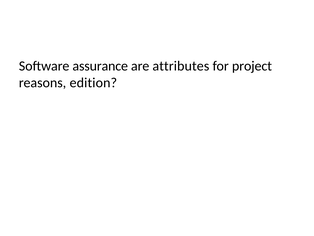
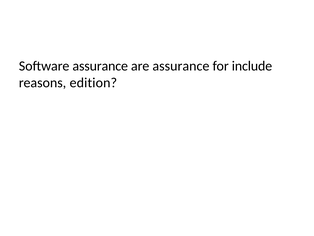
are attributes: attributes -> assurance
project: project -> include
